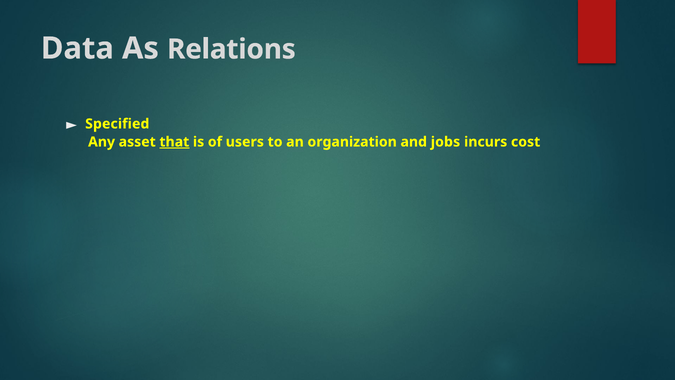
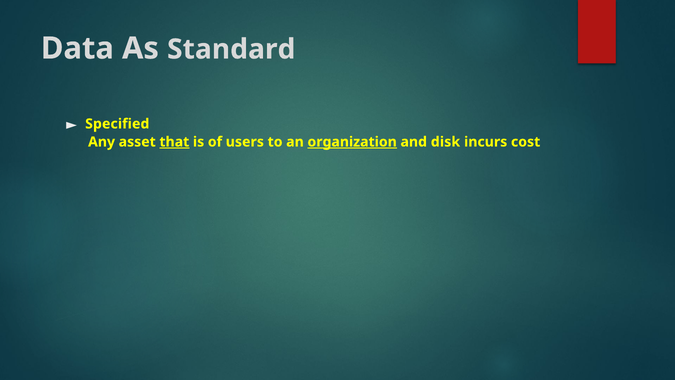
Relations: Relations -> Standard
organization underline: none -> present
jobs: jobs -> disk
